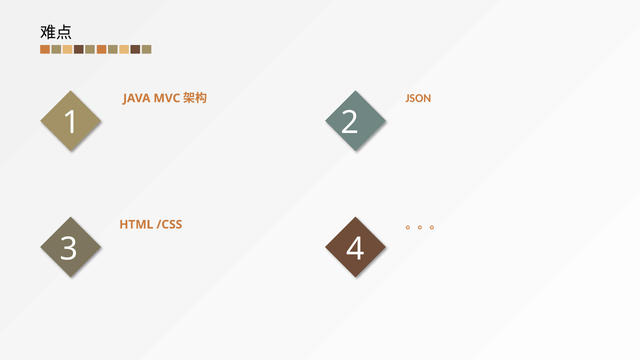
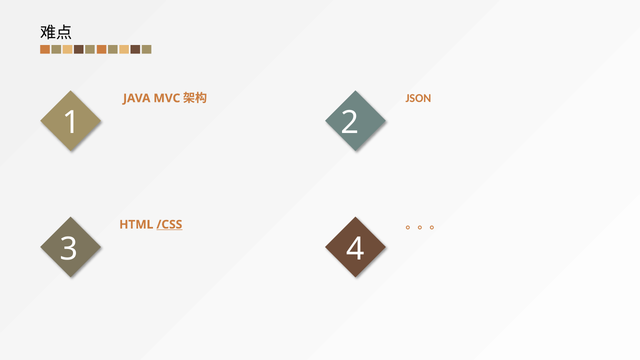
/CSS underline: none -> present
